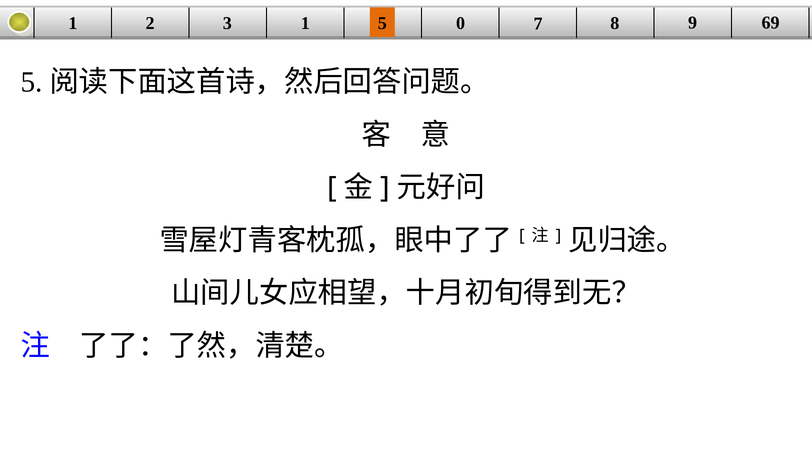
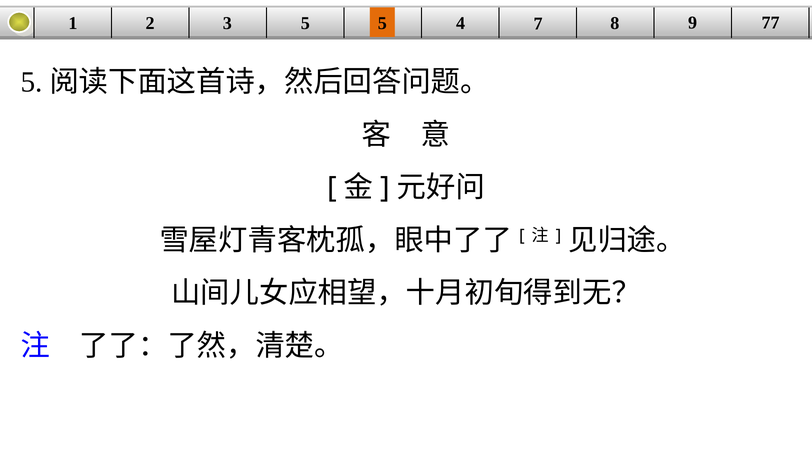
3 1: 1 -> 5
0: 0 -> 4
69: 69 -> 77
